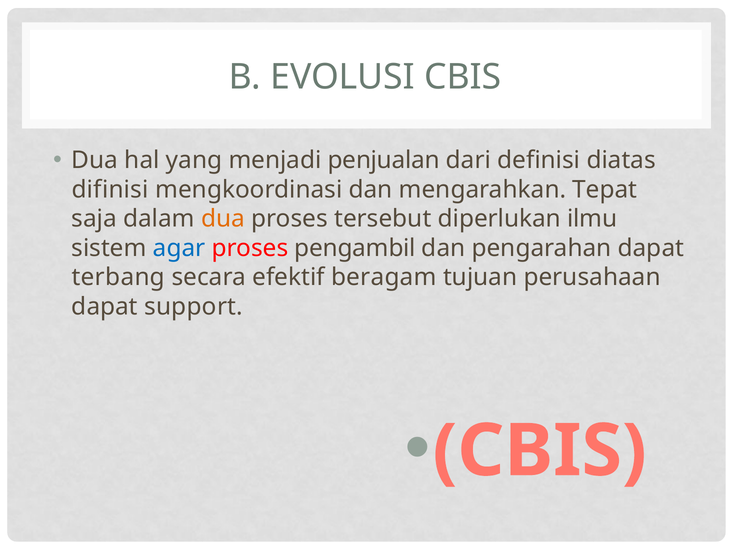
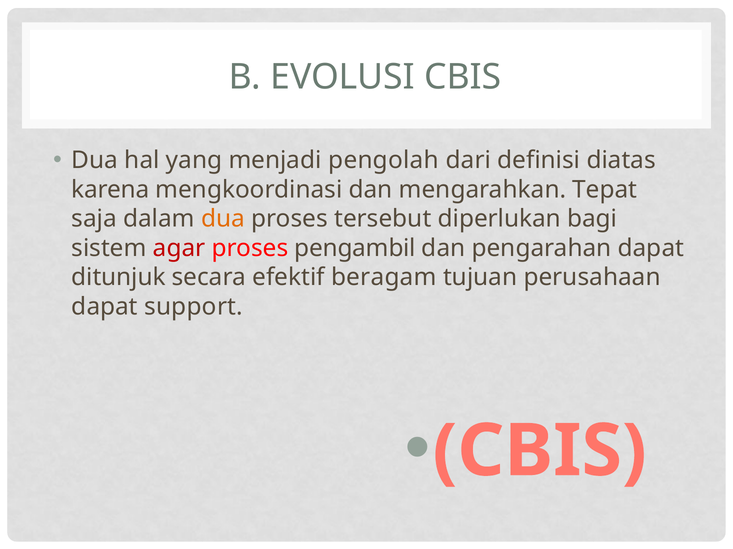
penjualan: penjualan -> pengolah
difinisi: difinisi -> karena
ilmu: ilmu -> bagi
agar colour: blue -> red
terbang: terbang -> ditunjuk
